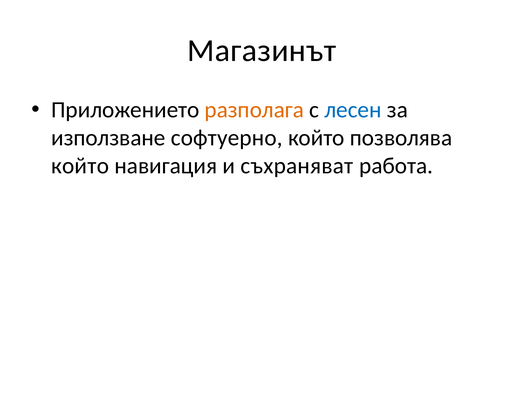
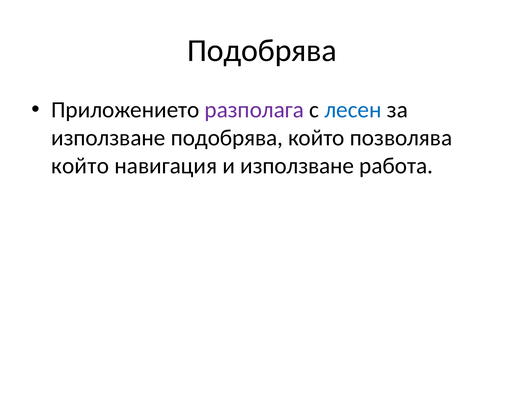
Магазинът at (262, 51): Магазинът -> Подобрява
разполага colour: orange -> purple
използване софтуерно: софтуерно -> подобрява
и съхраняват: съхраняват -> използване
